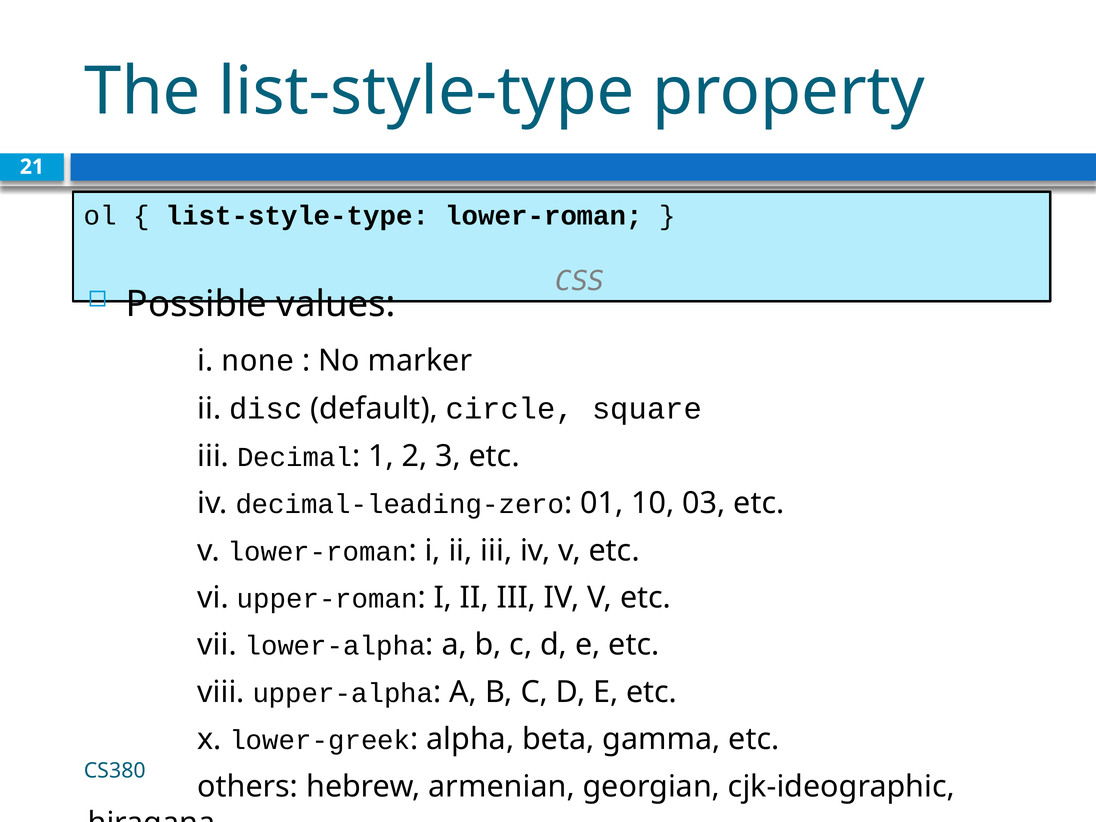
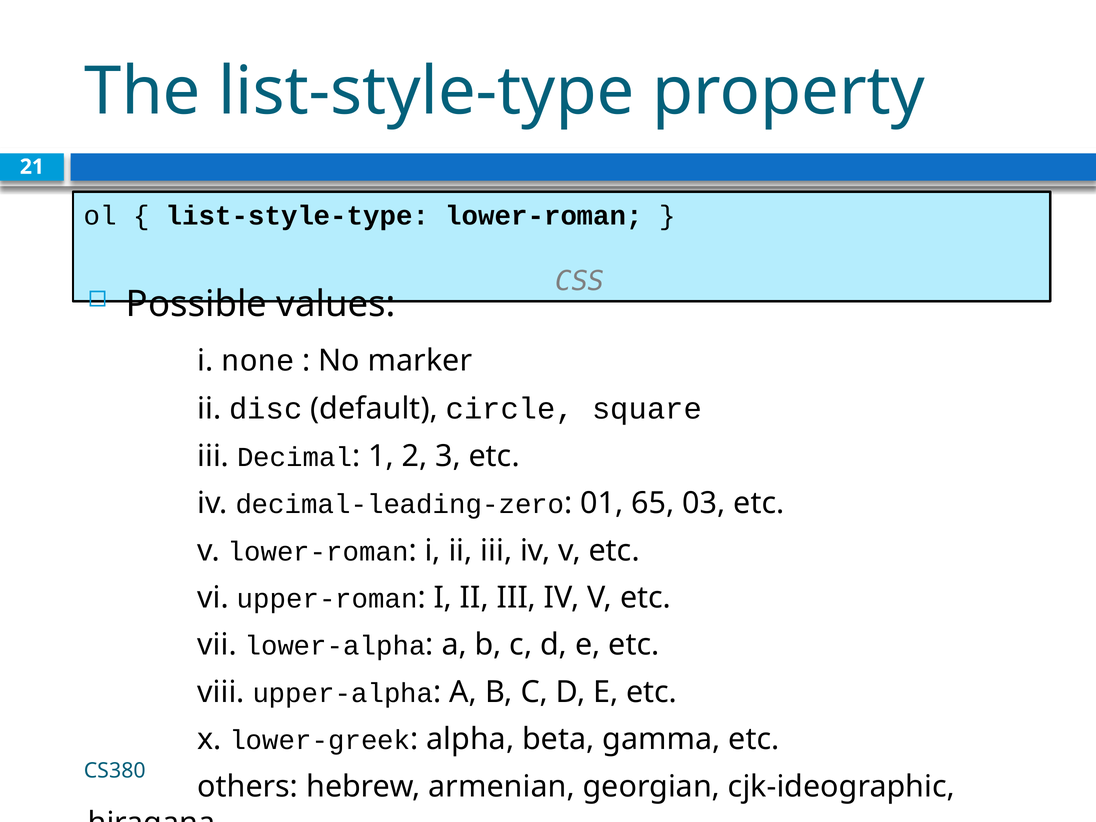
10: 10 -> 65
